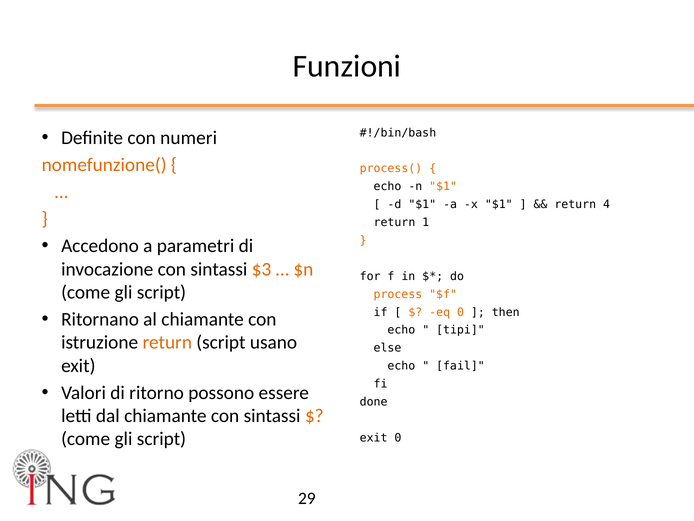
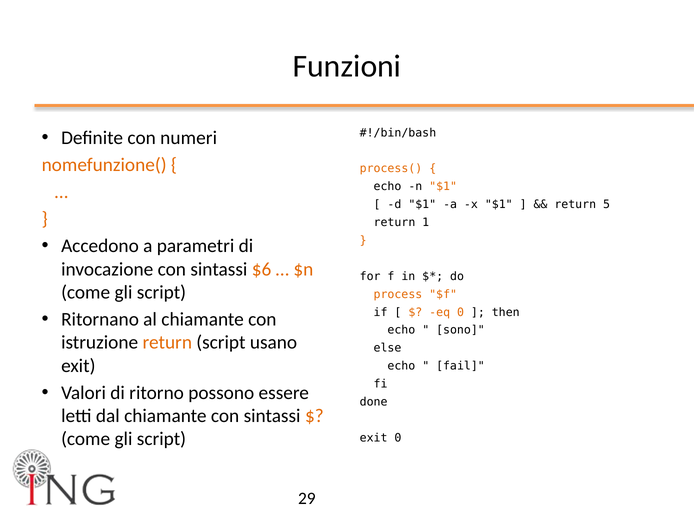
4: 4 -> 5
$3: $3 -> $6
tipi: tipi -> sono
